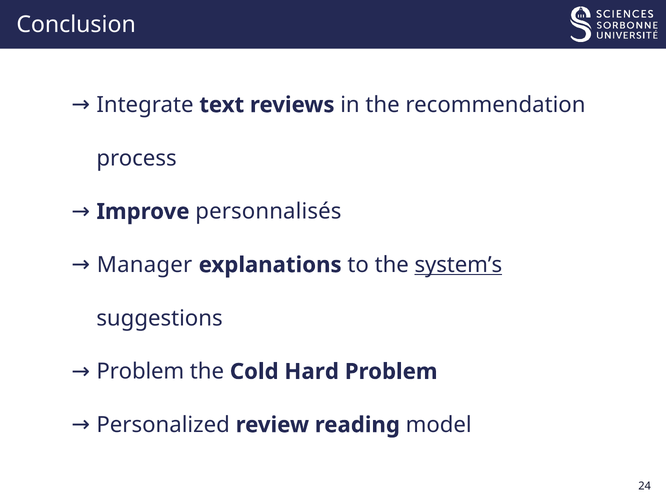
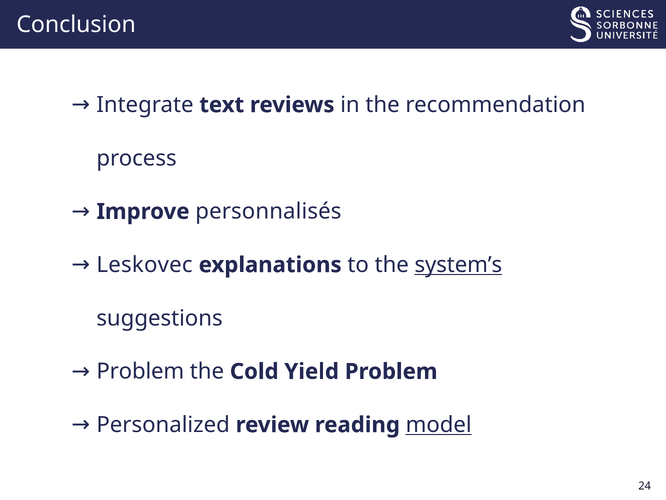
Manager: Manager -> Leskovec
Hard: Hard -> Yield
model underline: none -> present
